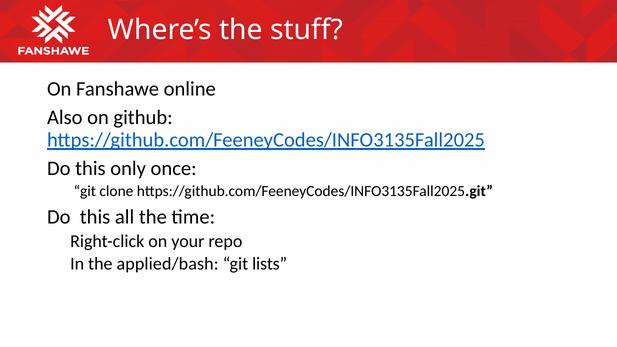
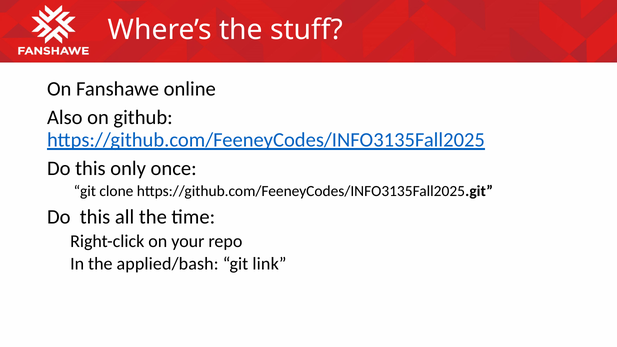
lists: lists -> link
